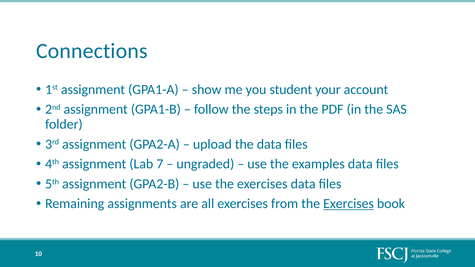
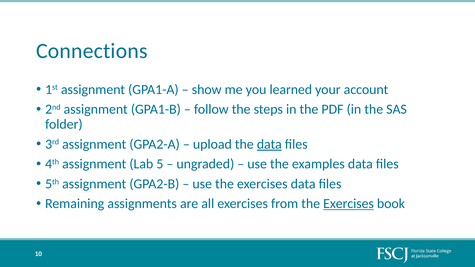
student: student -> learned
data at (269, 144) underline: none -> present
7: 7 -> 5
